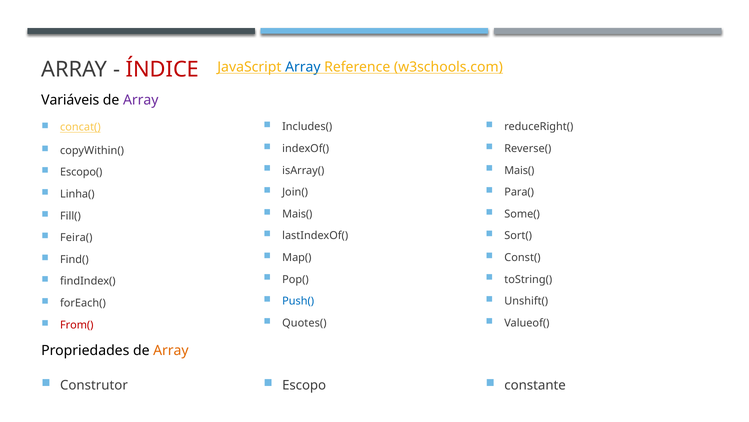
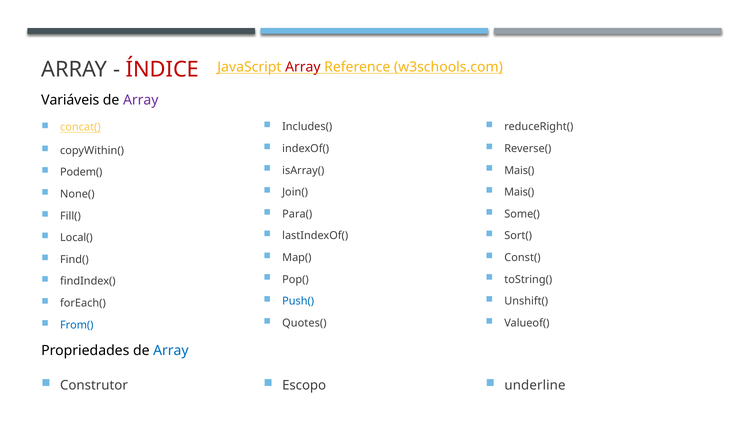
Array at (303, 67) colour: blue -> red
Escopo(: Escopo( -> Podem(
Para( at (519, 192): Para( -> Mais(
Linha(: Linha( -> None(
Mais( at (297, 214): Mais( -> Para(
Feira(: Feira( -> Local(
From( colour: red -> blue
Array at (171, 350) colour: orange -> blue
constante: constante -> underline
